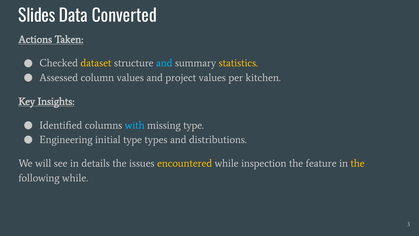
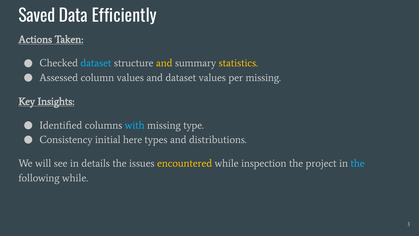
Slides: Slides -> Saved
Converted: Converted -> Efficiently
dataset at (96, 63) colour: yellow -> light blue
and at (164, 63) colour: light blue -> yellow
and project: project -> dataset
per kitchen: kitchen -> missing
Engineering: Engineering -> Consistency
initial type: type -> here
feature: feature -> project
the at (358, 163) colour: yellow -> light blue
